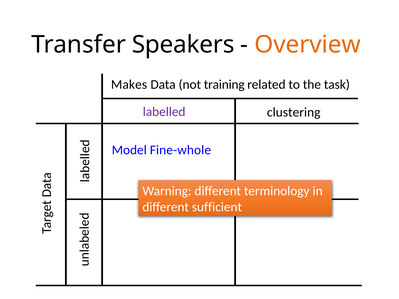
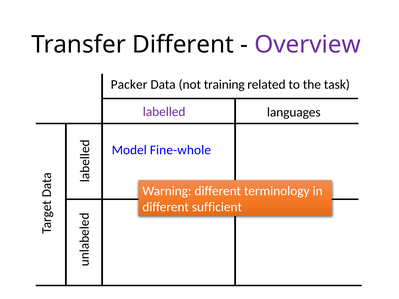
Transfer Speakers: Speakers -> Different
Overview colour: orange -> purple
Makes: Makes -> Packer
clustering: clustering -> languages
